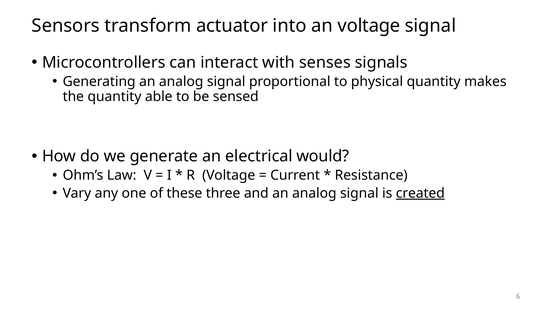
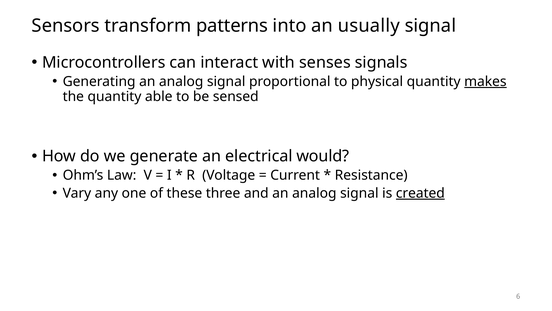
actuator: actuator -> patterns
an voltage: voltage -> usually
makes underline: none -> present
